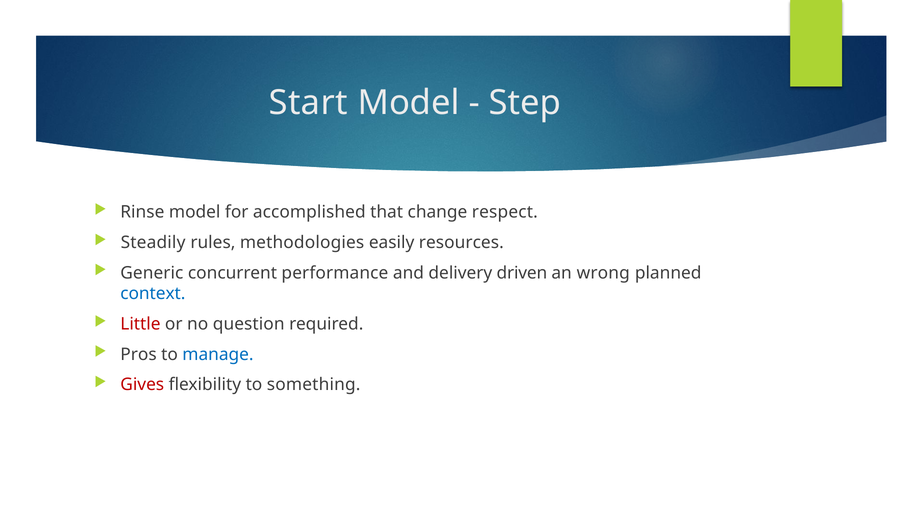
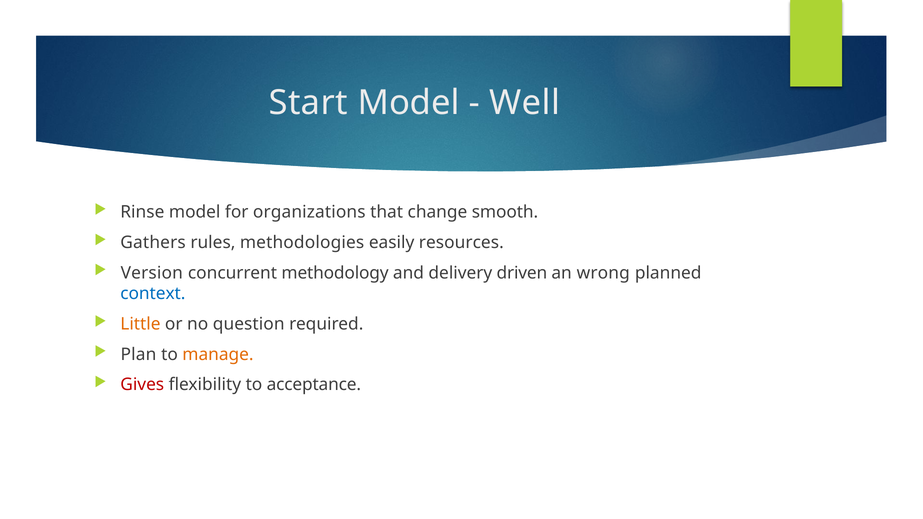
Step: Step -> Well
accomplished: accomplished -> organizations
respect: respect -> smooth
Steadily: Steadily -> Gathers
Generic: Generic -> Version
performance: performance -> methodology
Little colour: red -> orange
Pros: Pros -> Plan
manage colour: blue -> orange
something: something -> acceptance
